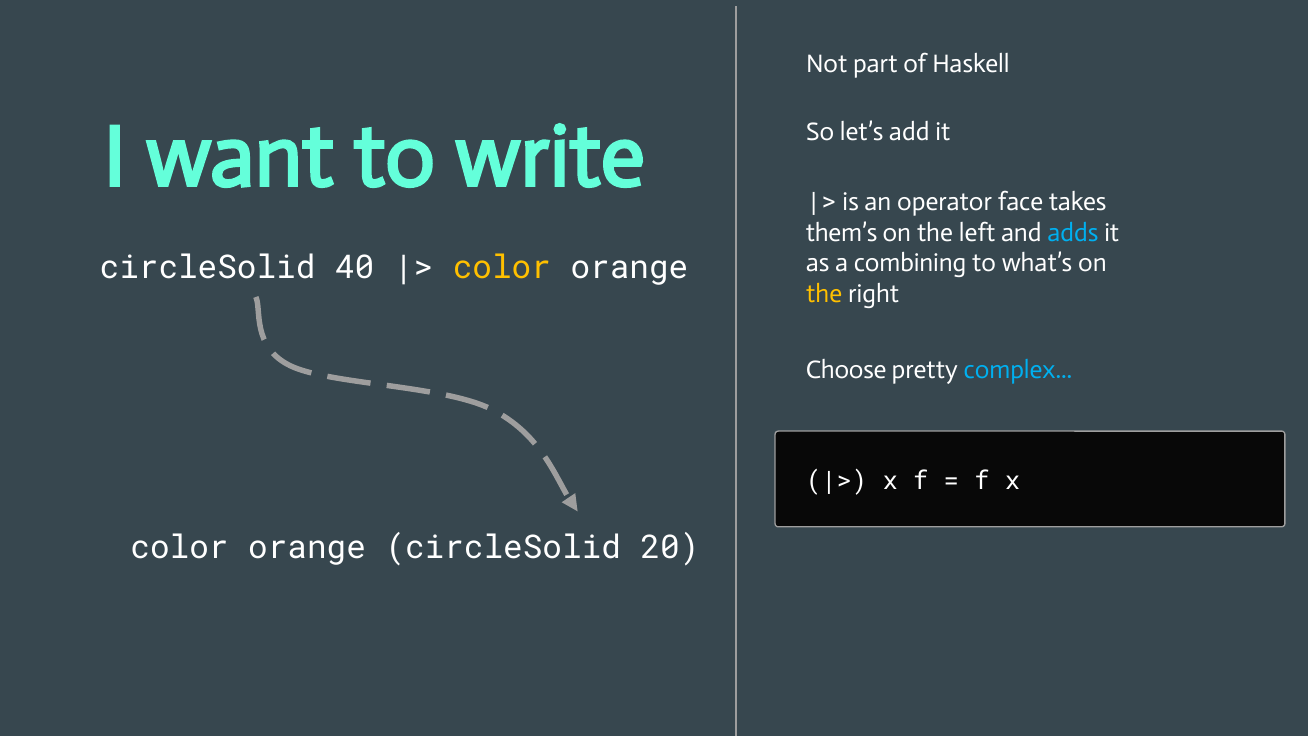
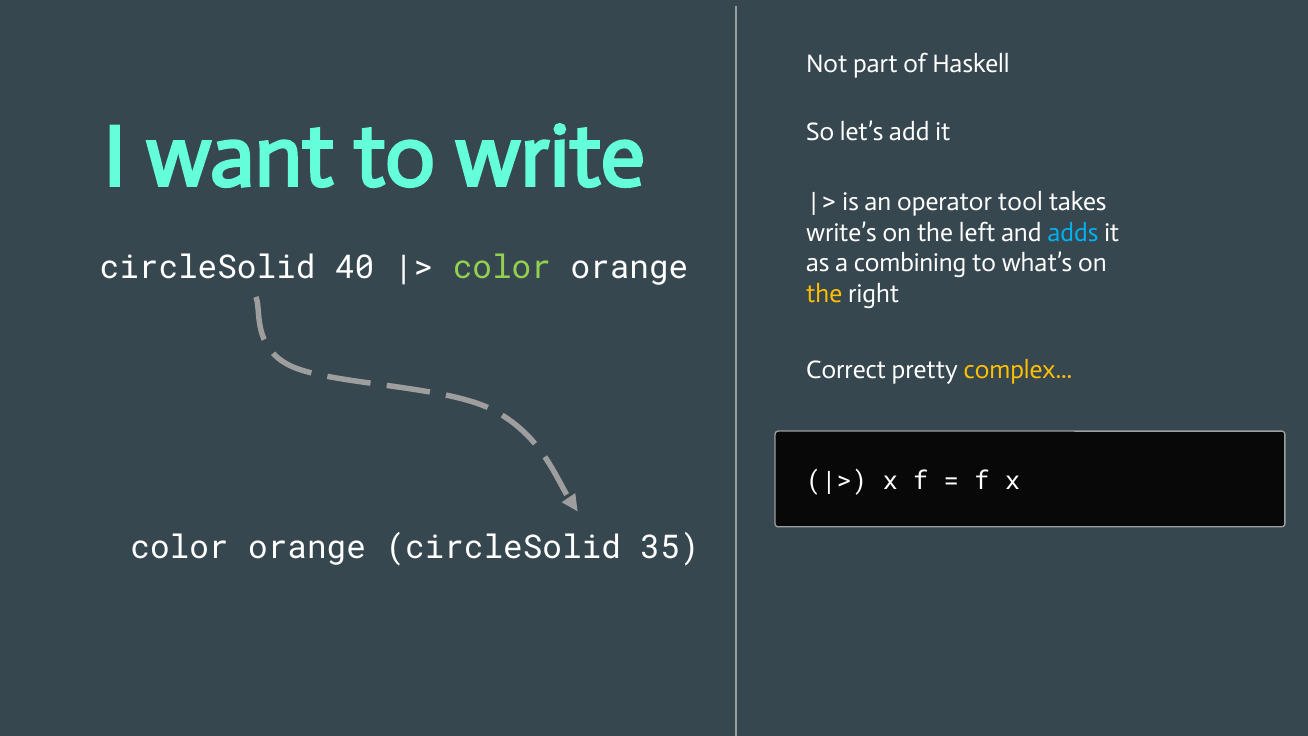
face: face -> tool
them’s: them’s -> write’s
color at (502, 267) colour: yellow -> light green
Choose: Choose -> Correct
complex colour: light blue -> yellow
20: 20 -> 35
